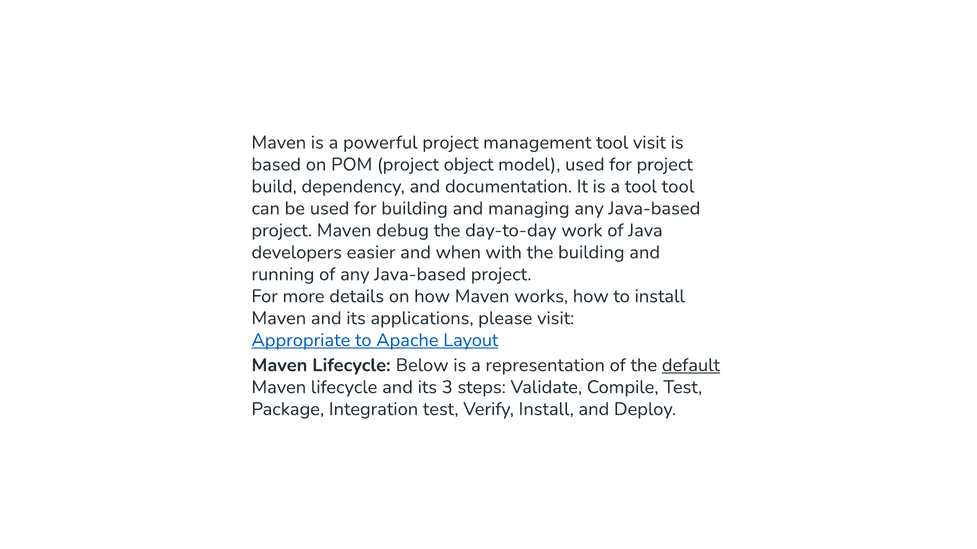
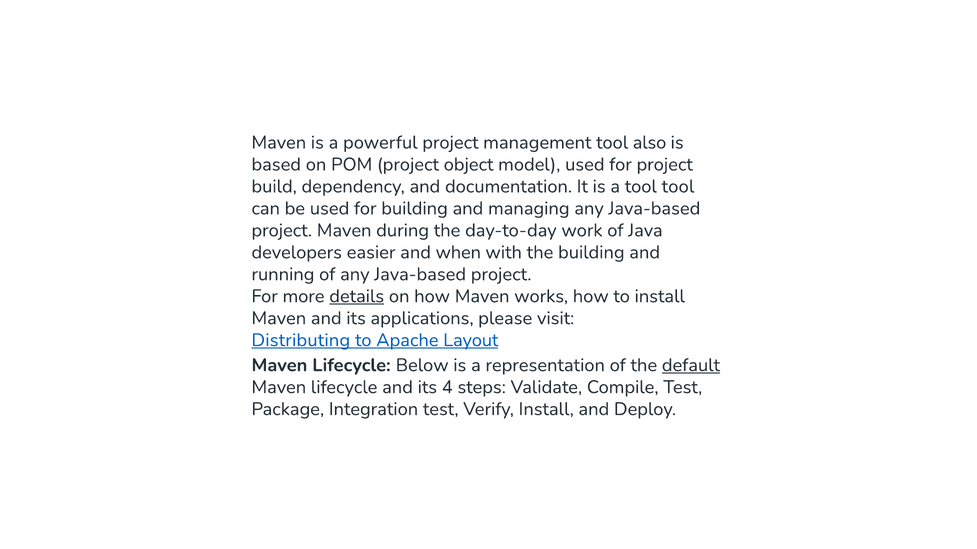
tool visit: visit -> also
debug: debug -> during
details underline: none -> present
Appropriate: Appropriate -> Distributing
3: 3 -> 4
